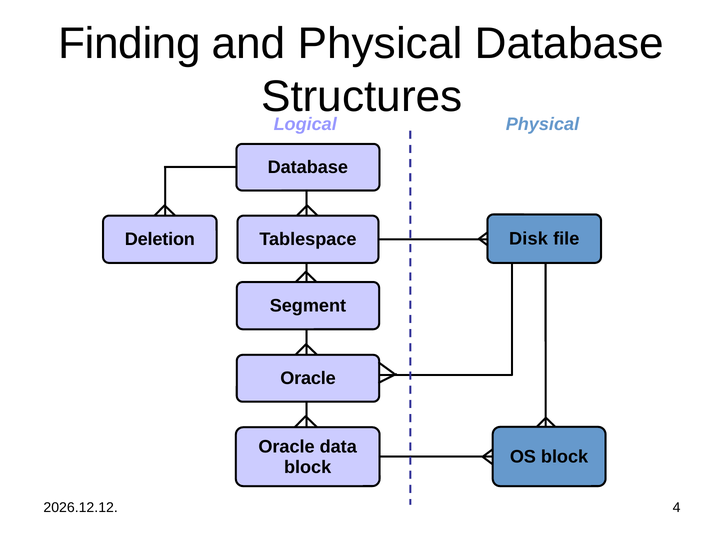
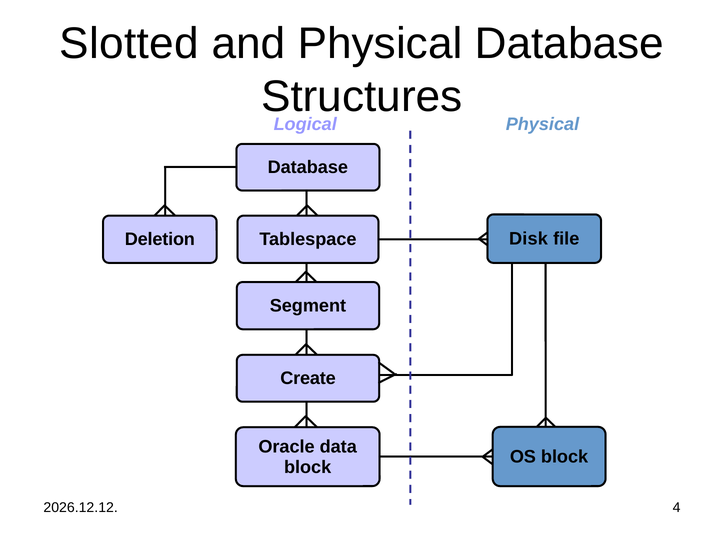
Finding: Finding -> Slotted
Oracle at (308, 378): Oracle -> Create
